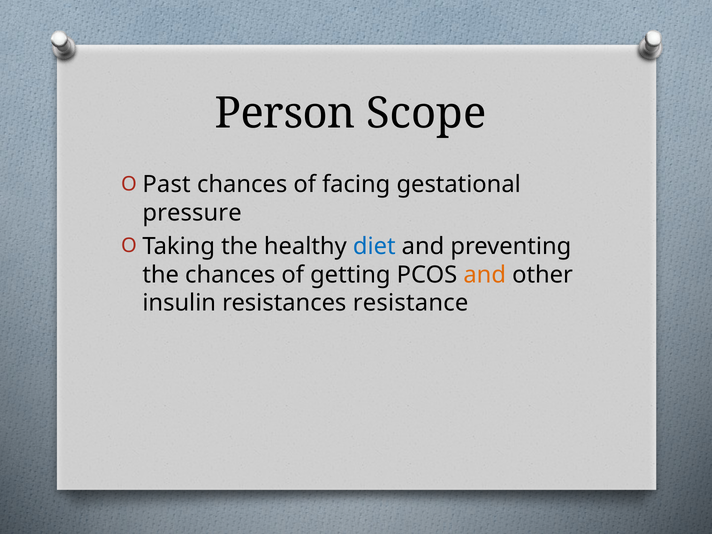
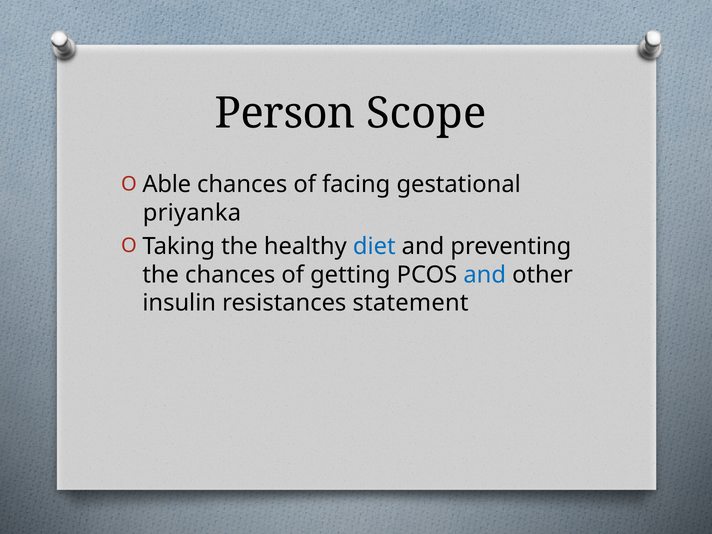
Past: Past -> Able
pressure: pressure -> priyanka
and at (485, 275) colour: orange -> blue
resistance: resistance -> statement
